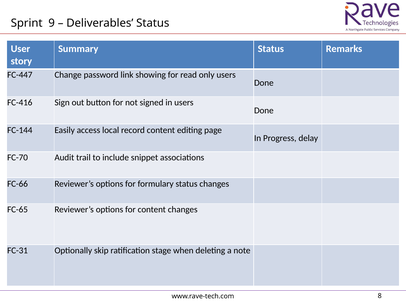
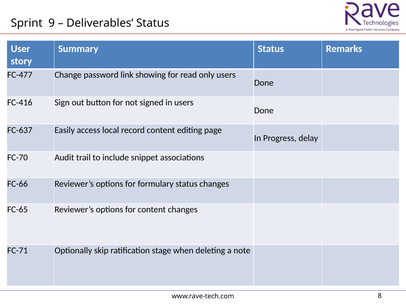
FC-447: FC-447 -> FC-477
FC-144: FC-144 -> FC-637
FC-31: FC-31 -> FC-71
